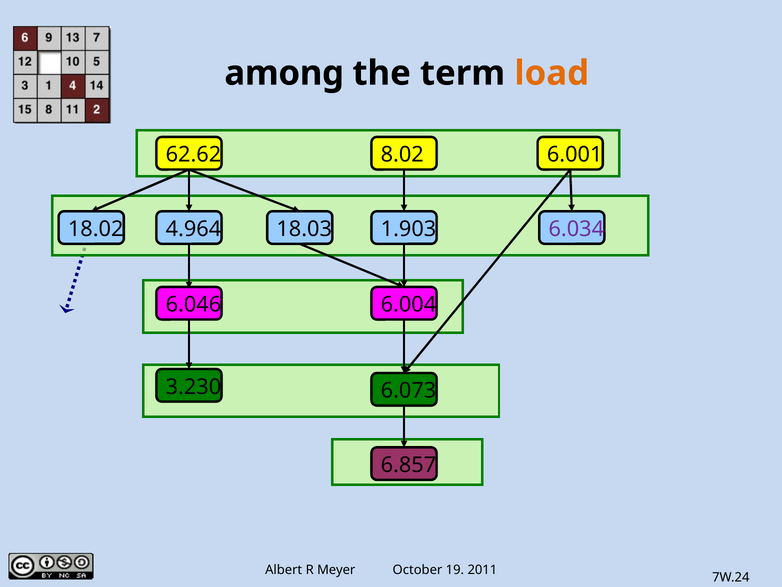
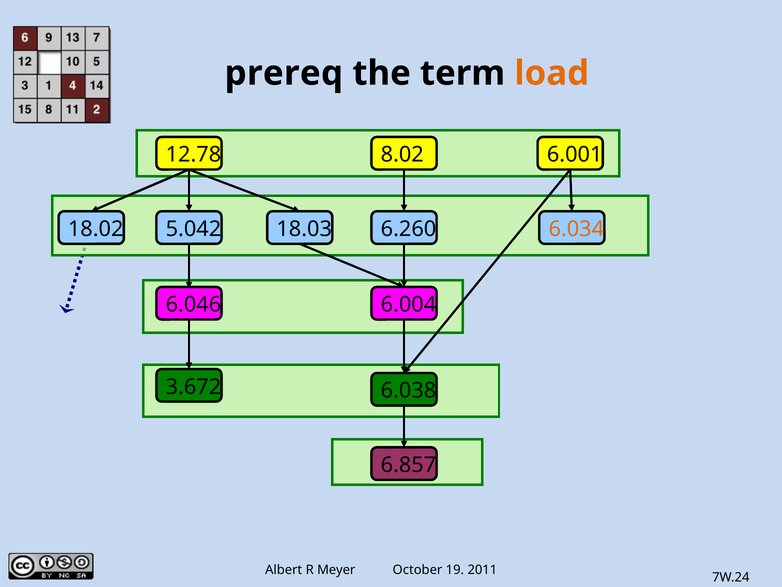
among: among -> prereq
62.62: 62.62 -> 12.78
4.964: 4.964 -> 5.042
1.903: 1.903 -> 6.260
6.034 colour: purple -> orange
3.230: 3.230 -> 3.672
6.073: 6.073 -> 6.038
